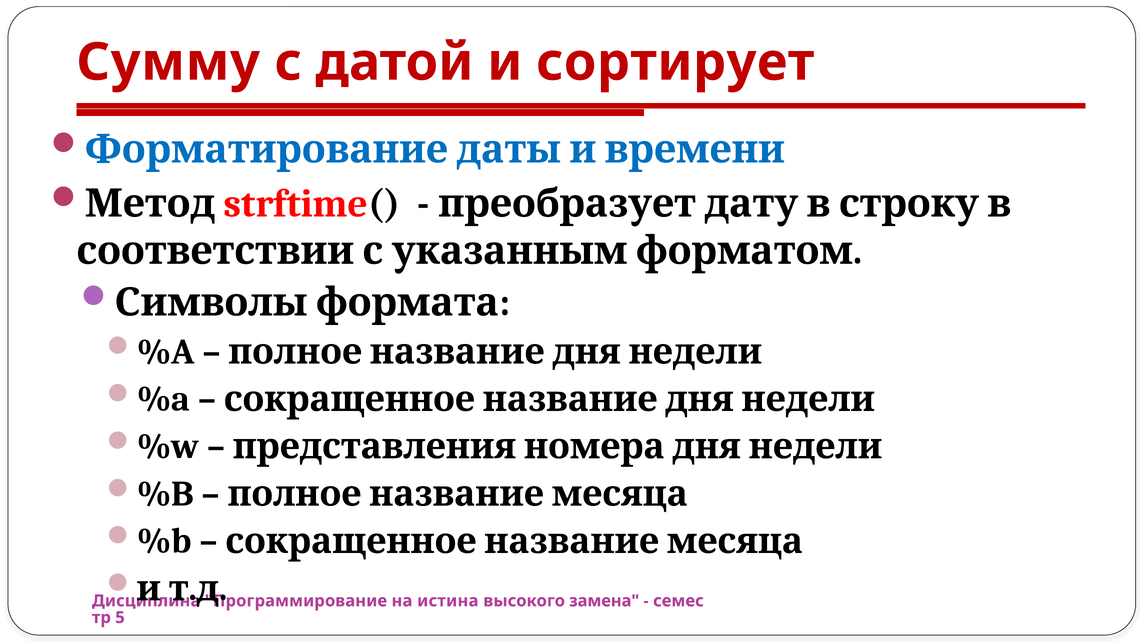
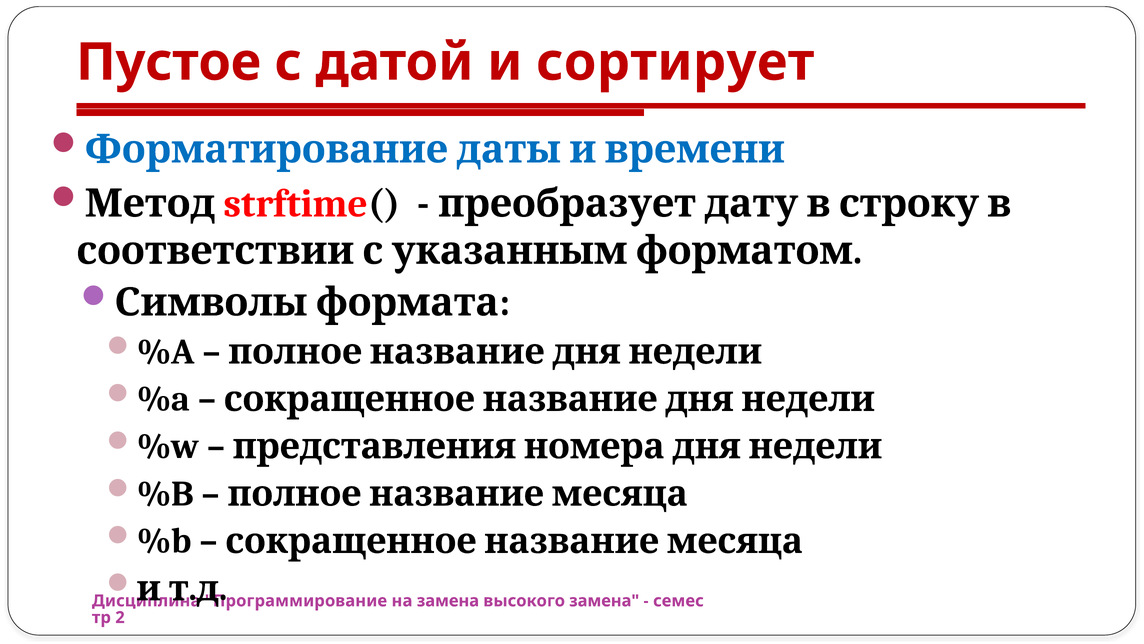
Сумму: Сумму -> Пустое
на истина: истина -> замена
5: 5 -> 2
